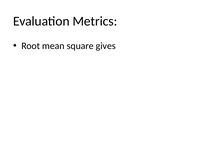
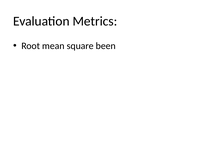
gives: gives -> been
